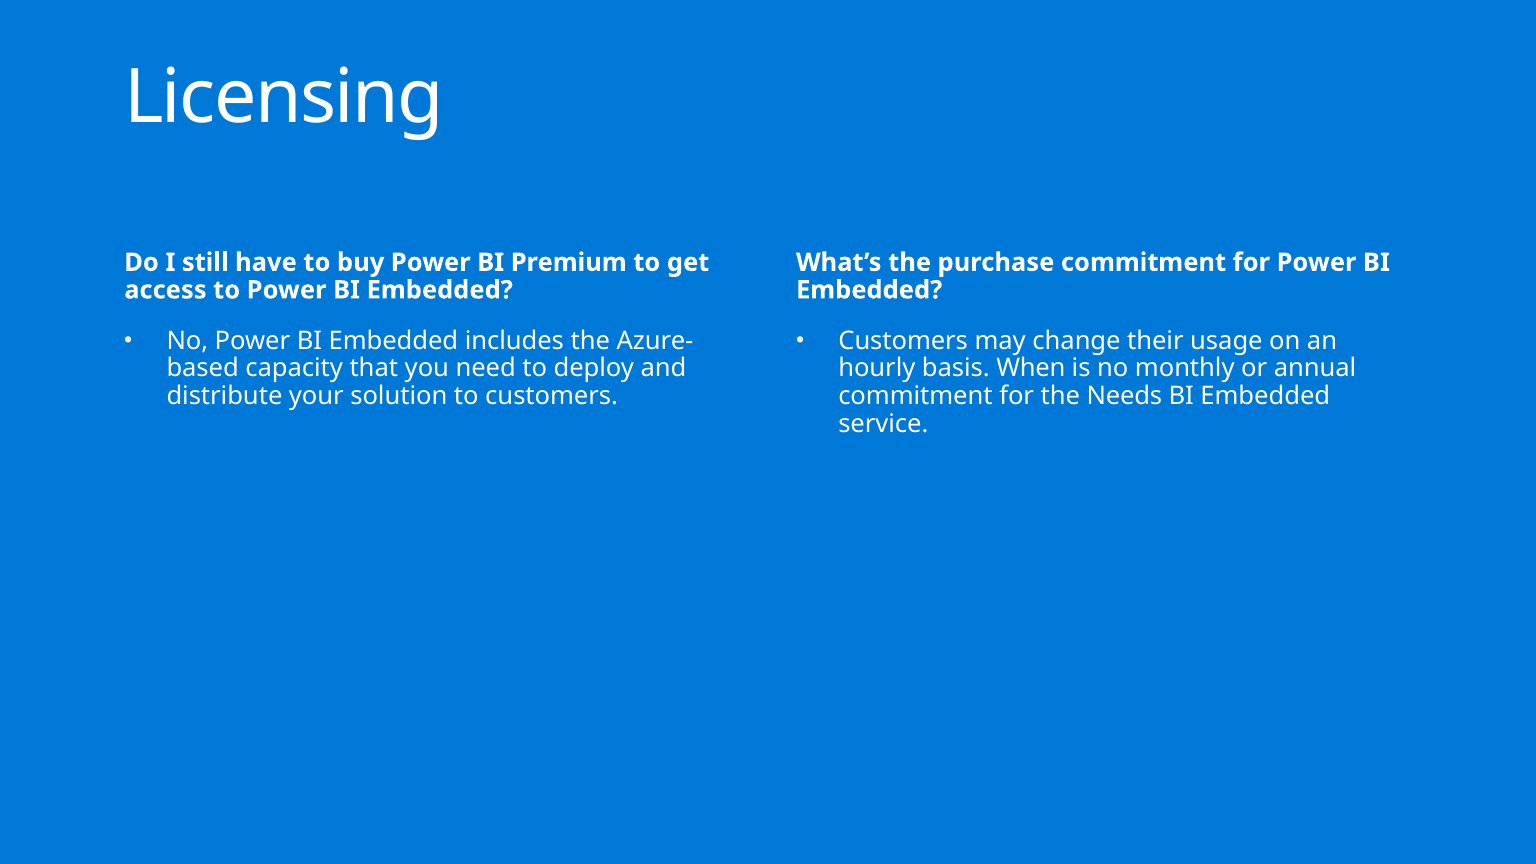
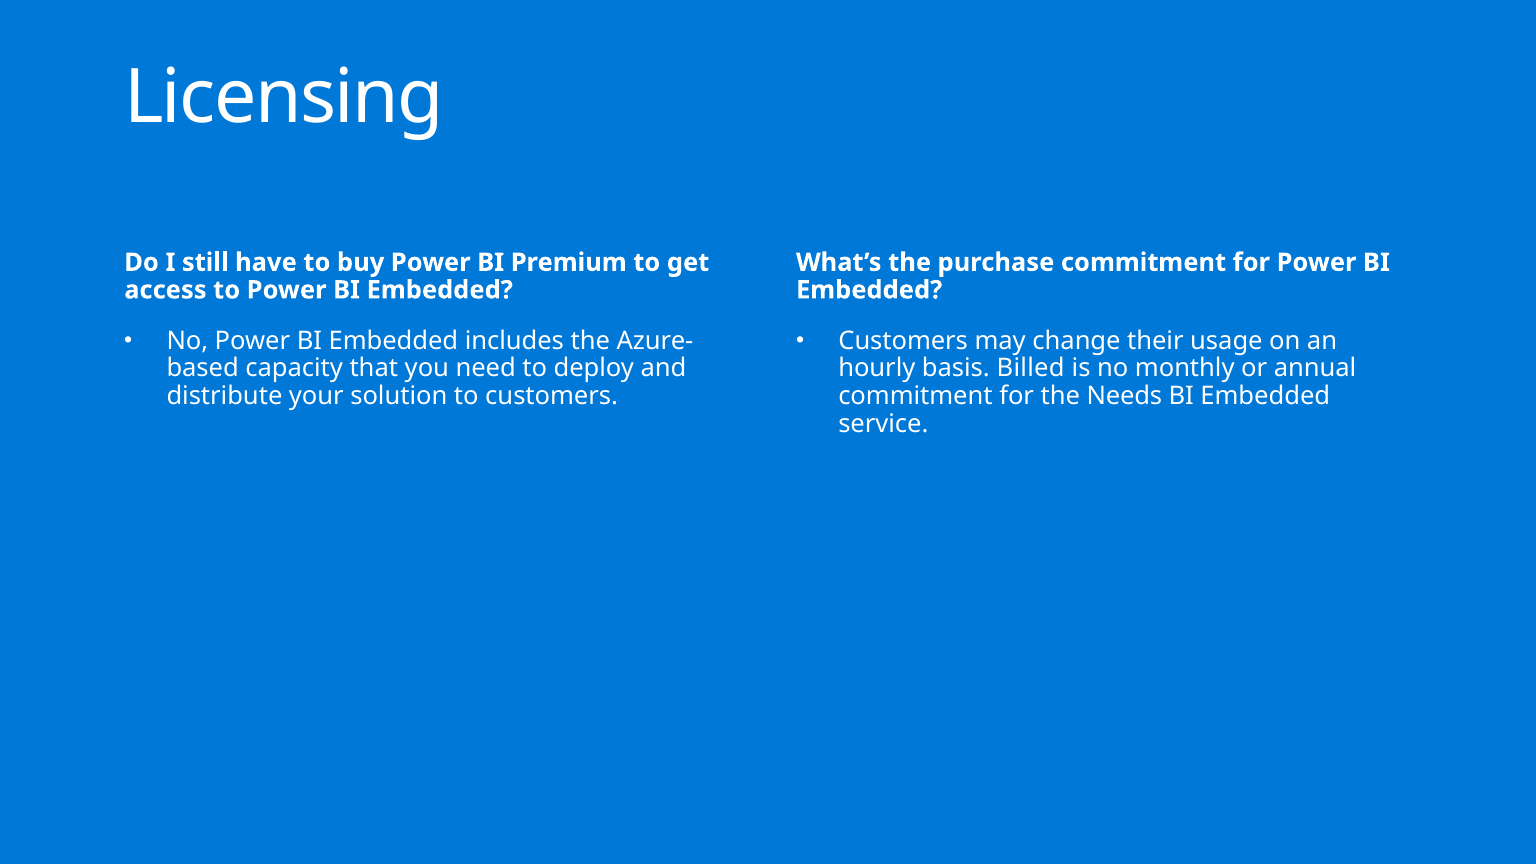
When: When -> Billed
